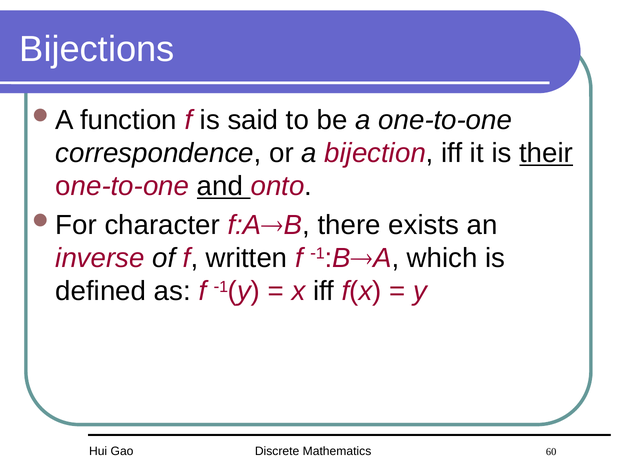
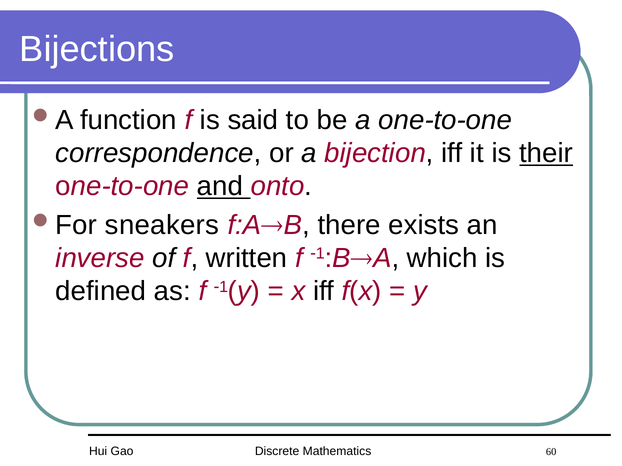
character: character -> sneakers
